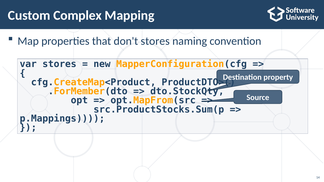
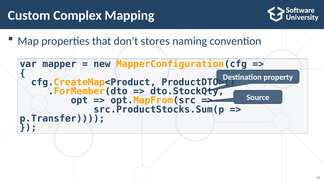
var stores: stores -> mapper
p.Mappings: p.Mappings -> p.Transfer
